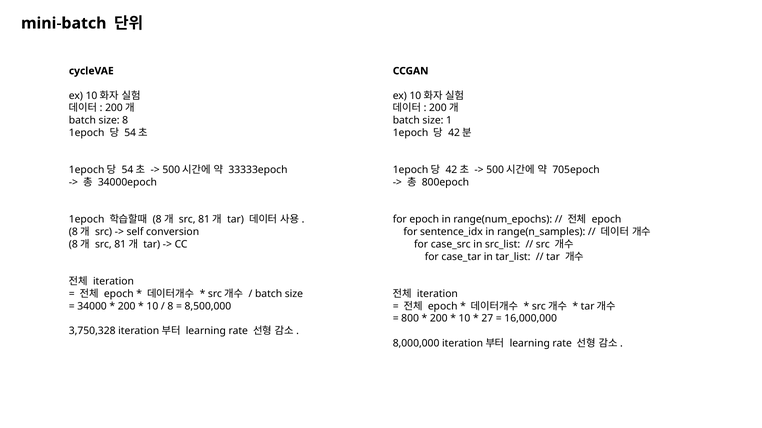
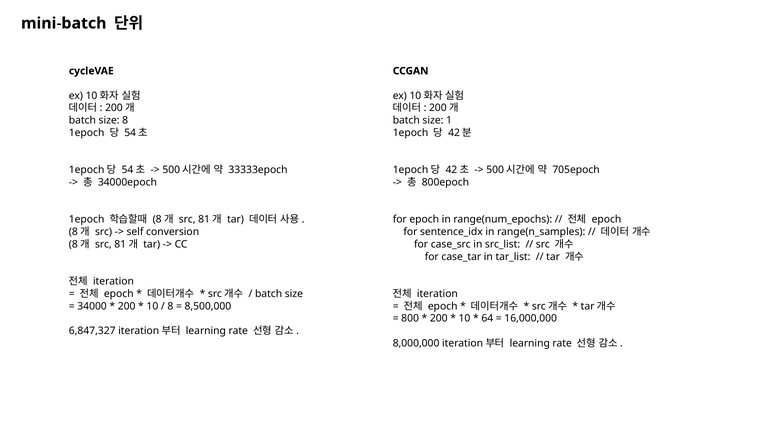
27: 27 -> 64
3,750,328: 3,750,328 -> 6,847,327
